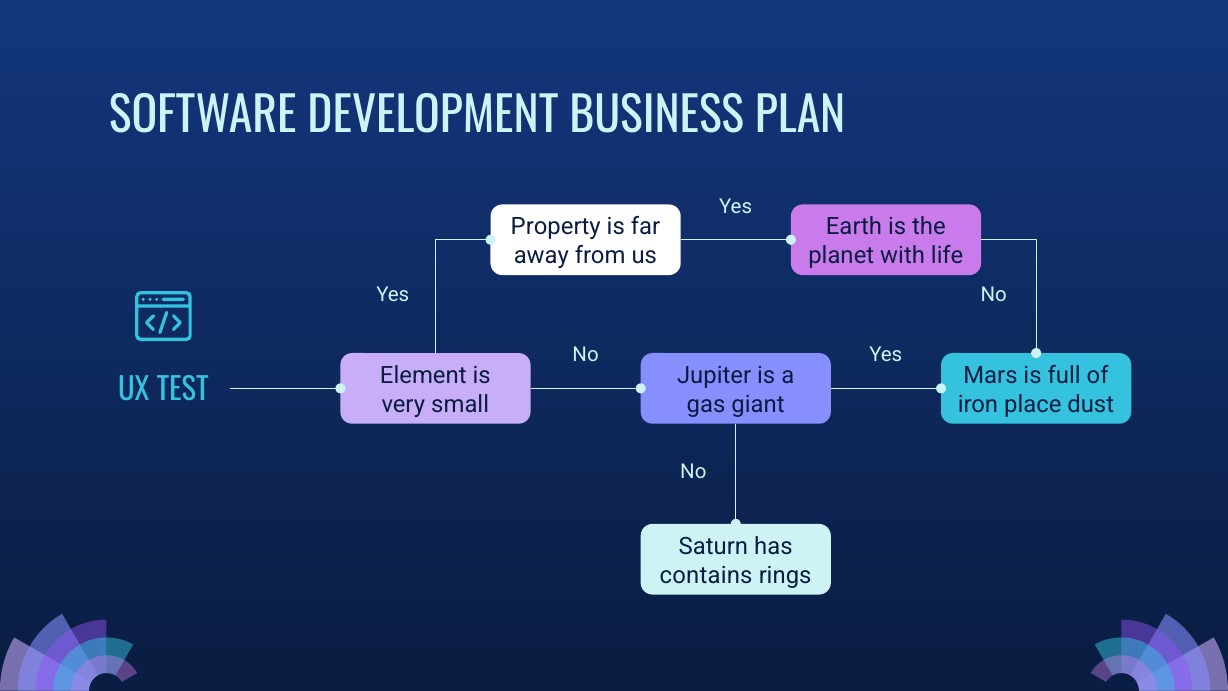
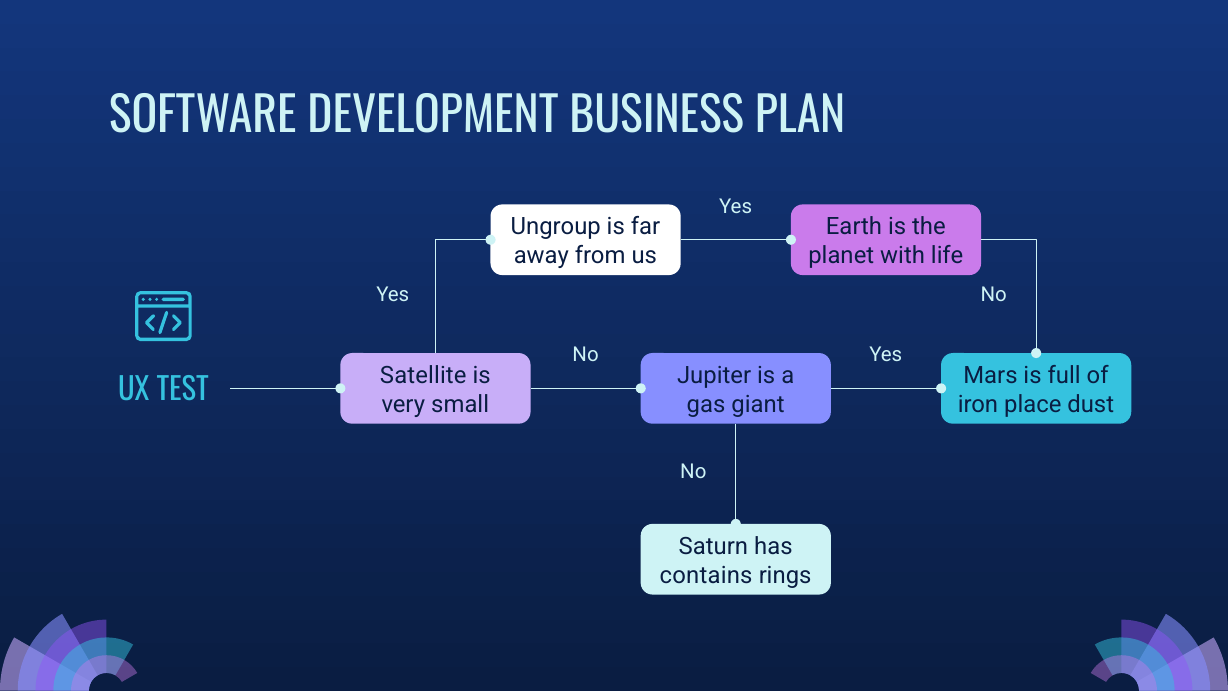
Property: Property -> Ungroup
Element: Element -> Satellite
